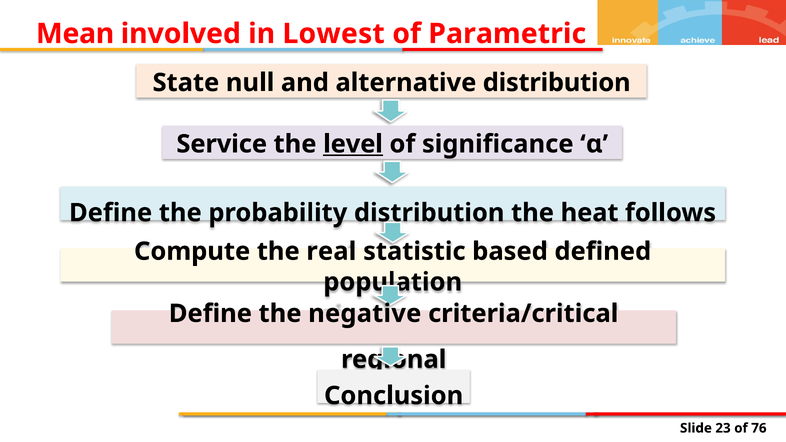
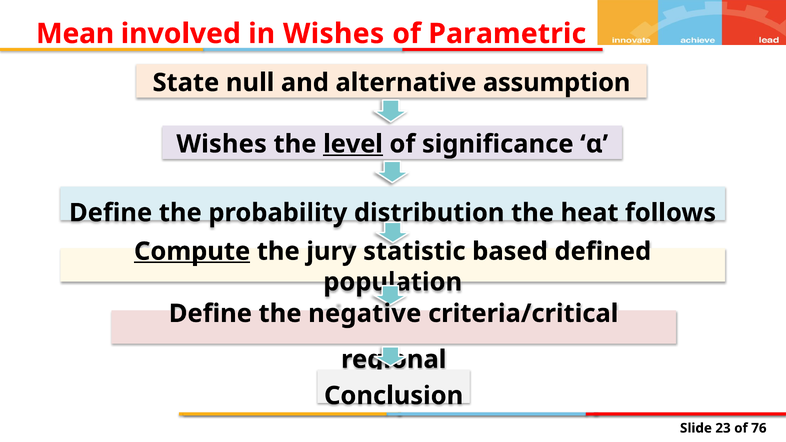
in Lowest: Lowest -> Wishes
distribution at (557, 83): distribution -> assumption
Service at (222, 144): Service -> Wishes
Compute underline: none -> present
real: real -> jury
